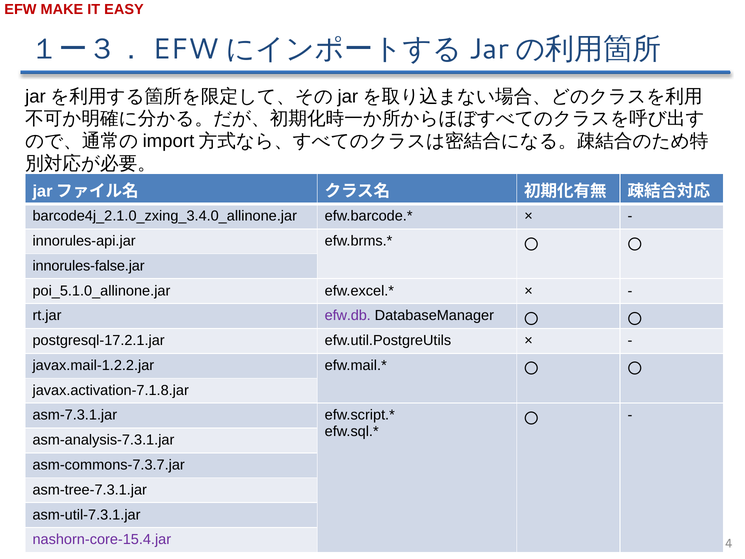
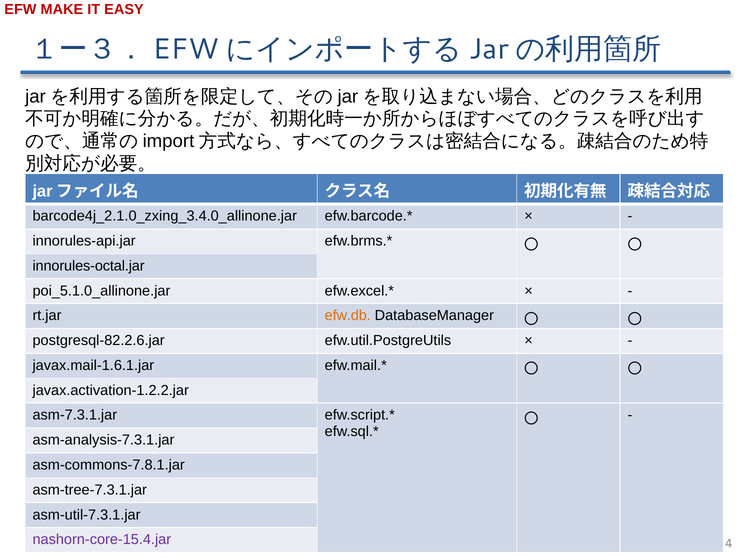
innorules-false.jar: innorules-false.jar -> innorules-octal.jar
efw.db colour: purple -> orange
postgresql-17.2.1.jar: postgresql-17.2.1.jar -> postgresql-82.2.6.jar
javax.mail-1.2.2.jar: javax.mail-1.2.2.jar -> javax.mail-1.6.1.jar
javax.activation-7.1.8.jar: javax.activation-7.1.8.jar -> javax.activation-1.2.2.jar
asm-commons-7.3.7.jar: asm-commons-7.3.7.jar -> asm-commons-7.8.1.jar
